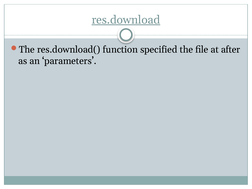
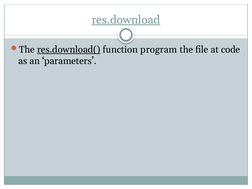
res.download( underline: none -> present
specified: specified -> program
after: after -> code
